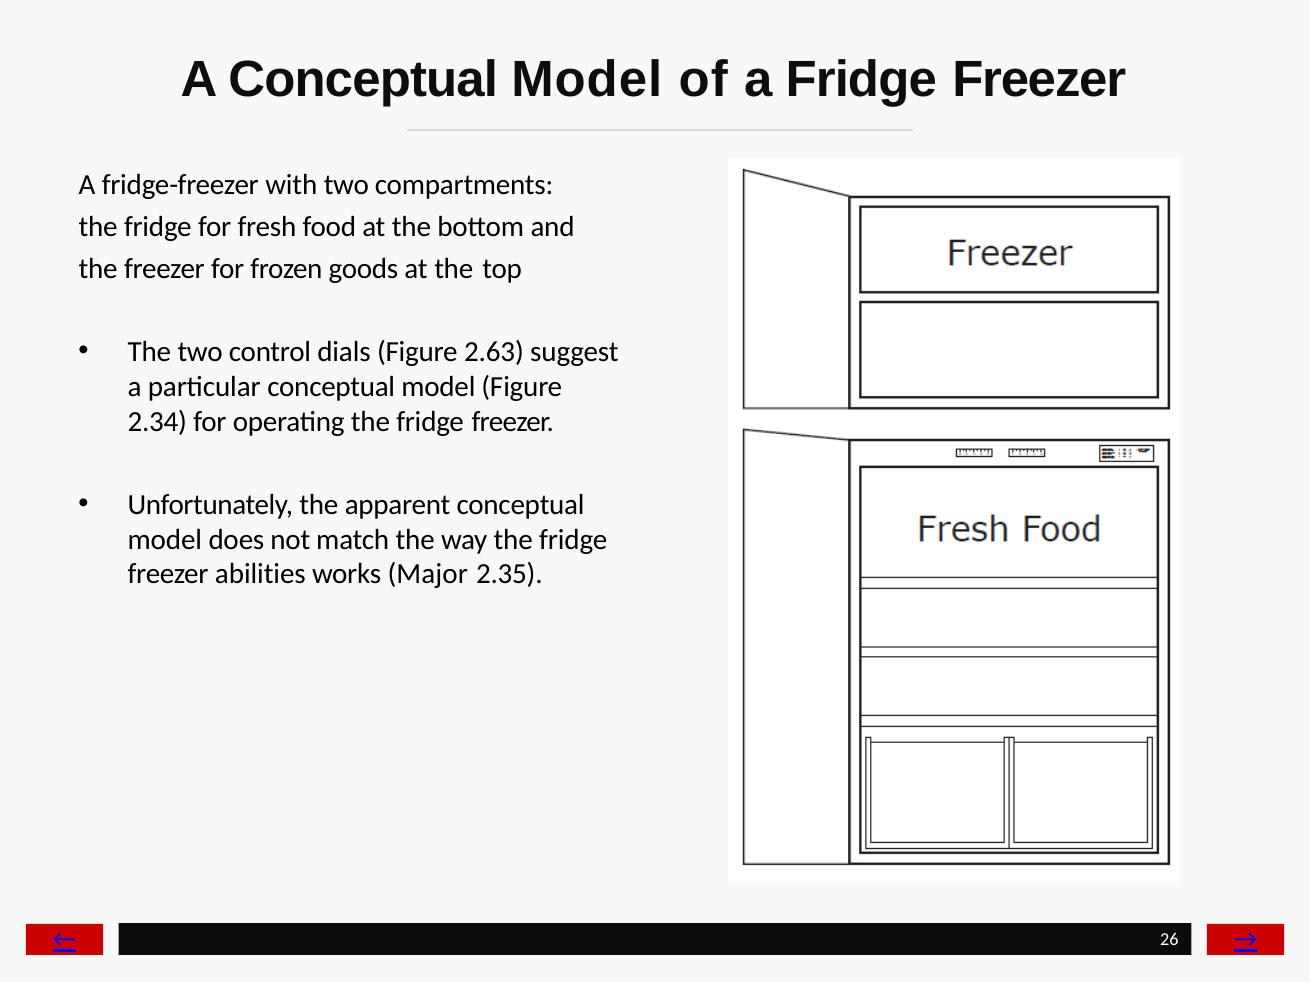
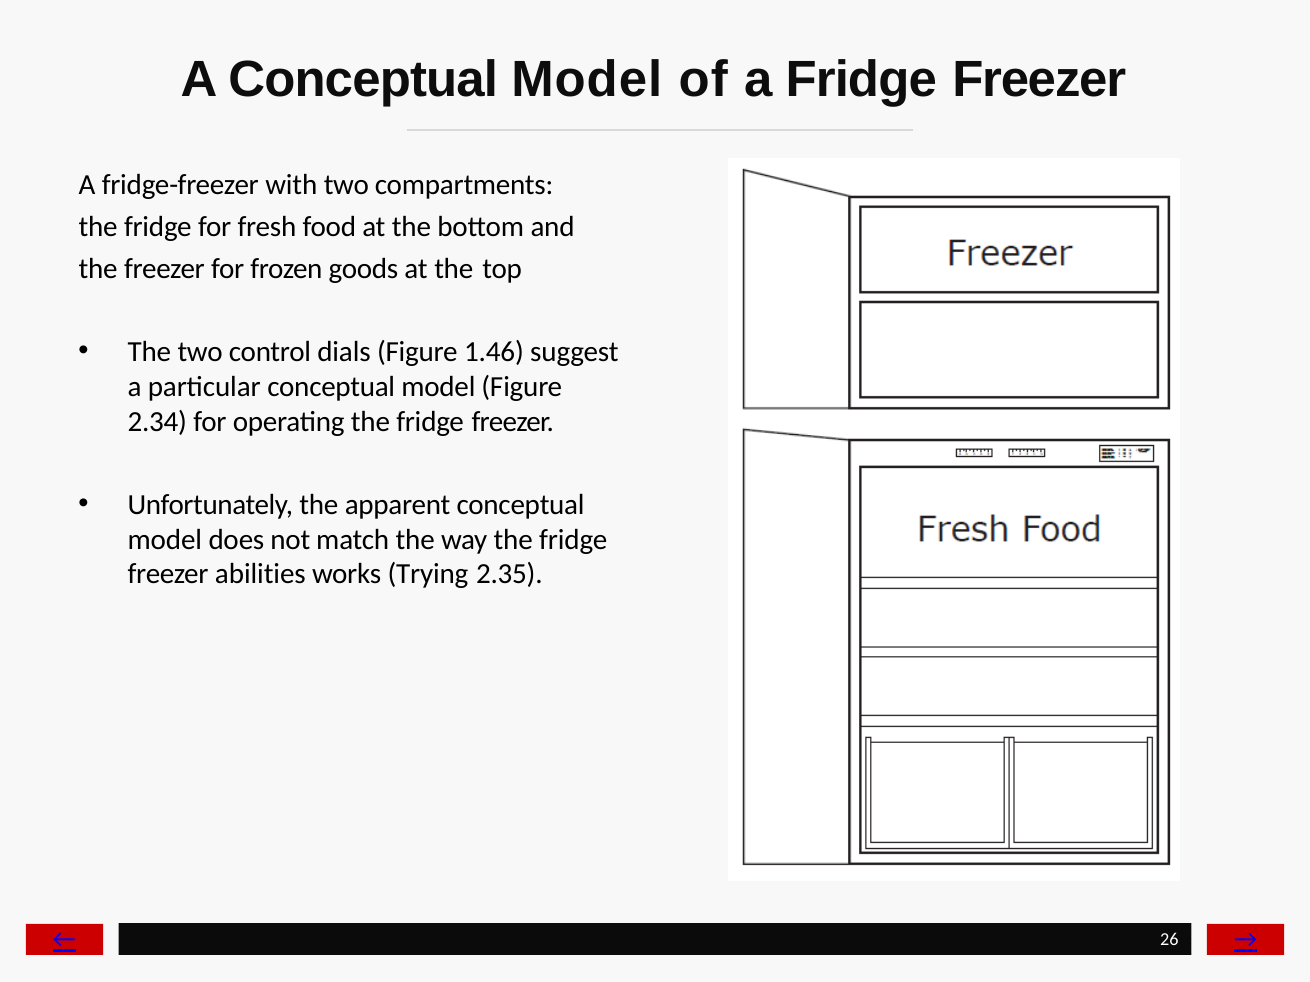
2.63: 2.63 -> 1.46
Major: Major -> Trying
